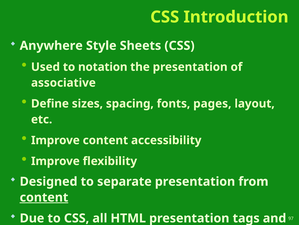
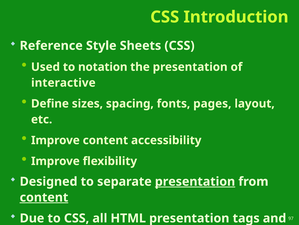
Anywhere: Anywhere -> Reference
associative: associative -> interactive
presentation at (195, 181) underline: none -> present
